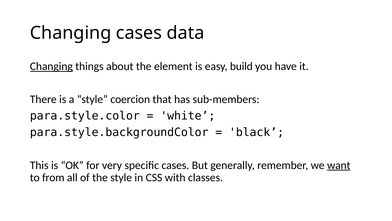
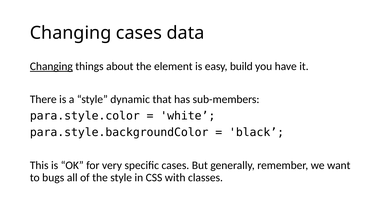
coercion: coercion -> dynamic
want underline: present -> none
from: from -> bugs
